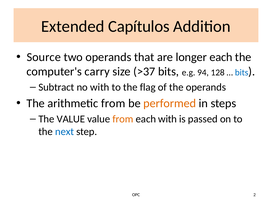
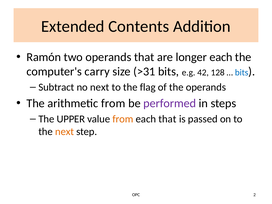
Capítulos: Capítulos -> Contents
Source: Source -> Ramón
>37: >37 -> >31
94: 94 -> 42
no with: with -> next
performed colour: orange -> purple
The VALUE: VALUE -> UPPER
each with: with -> that
next at (65, 132) colour: blue -> orange
